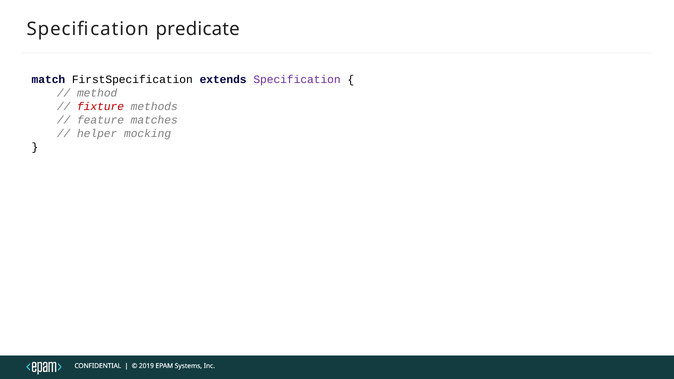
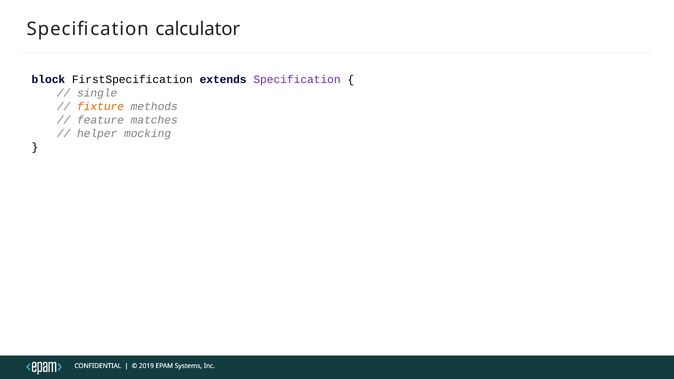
predicate: predicate -> calculator
match: match -> block
method: method -> single
fixture colour: red -> orange
